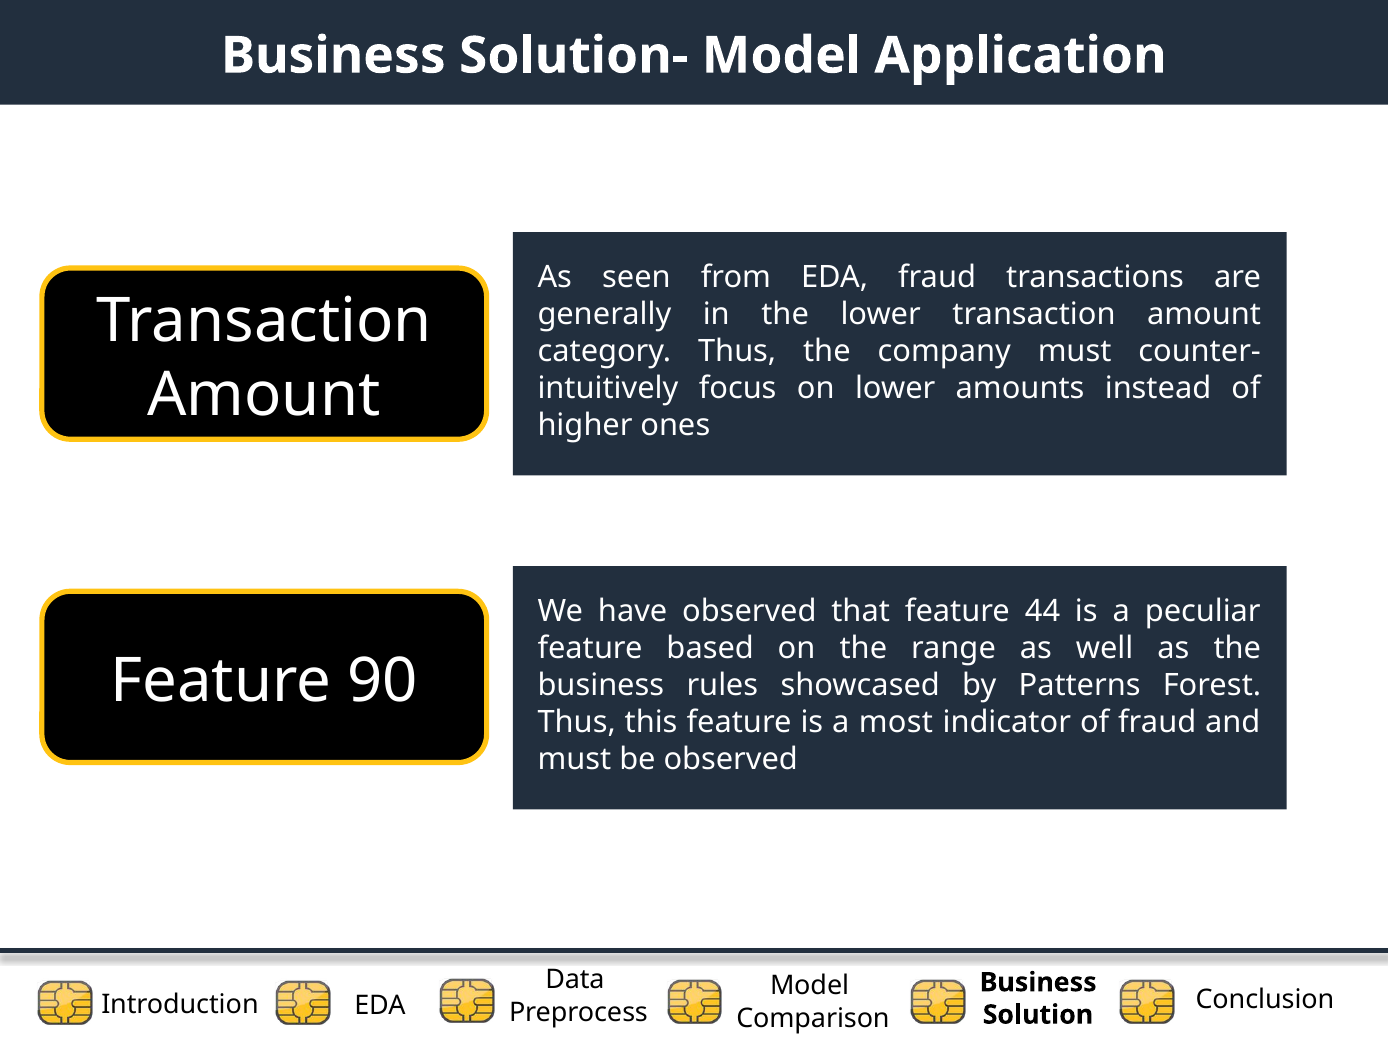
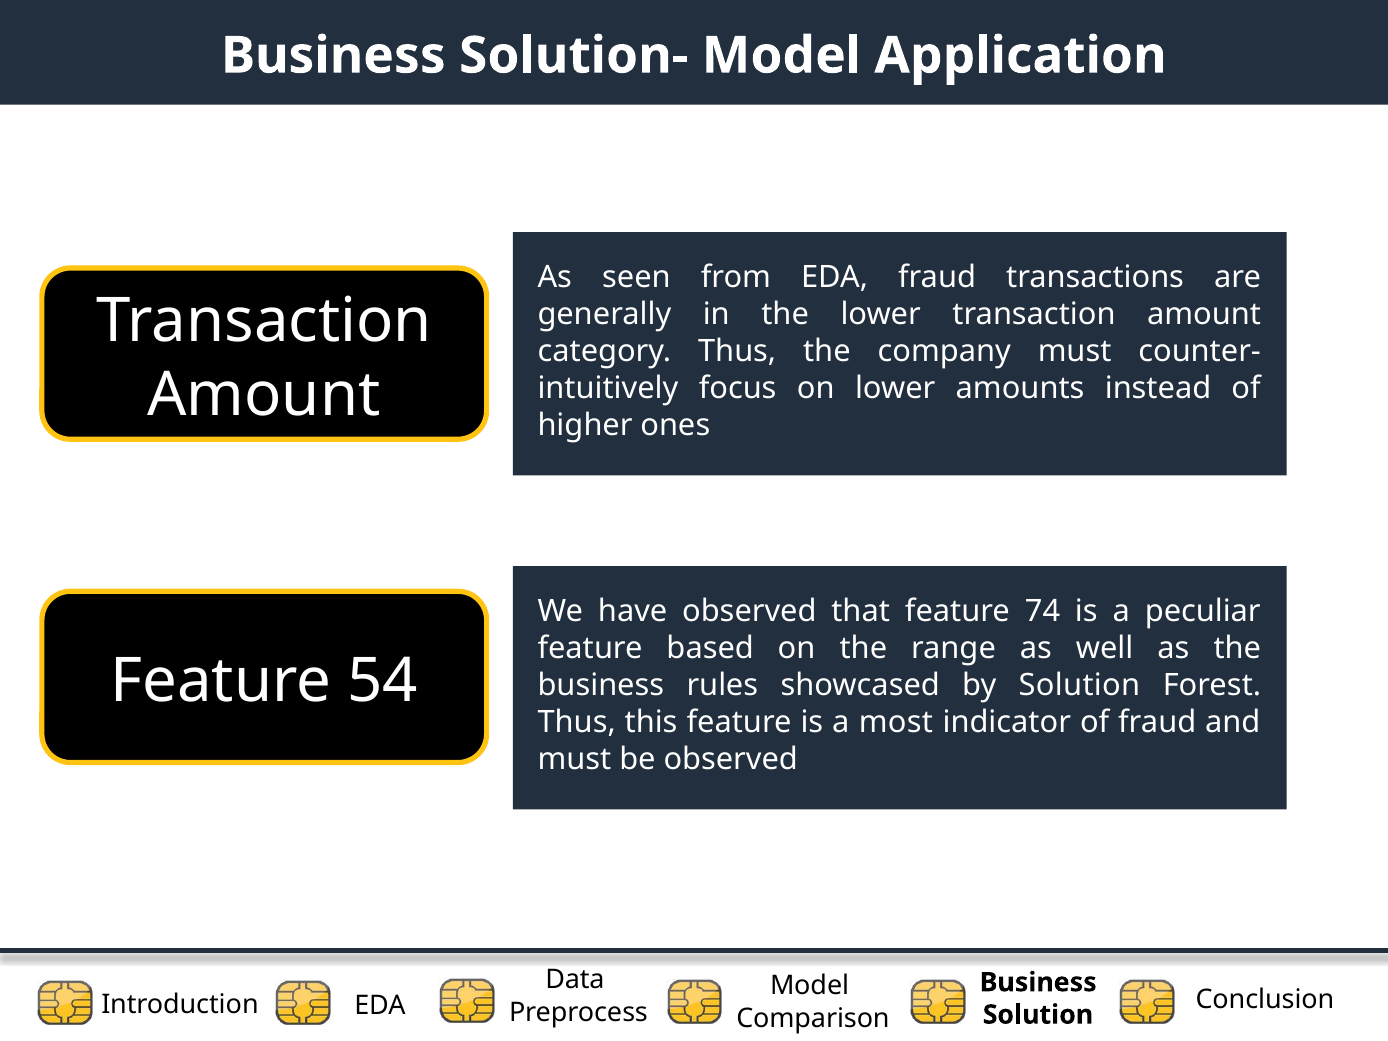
44: 44 -> 74
90: 90 -> 54
by Patterns: Patterns -> Solution
